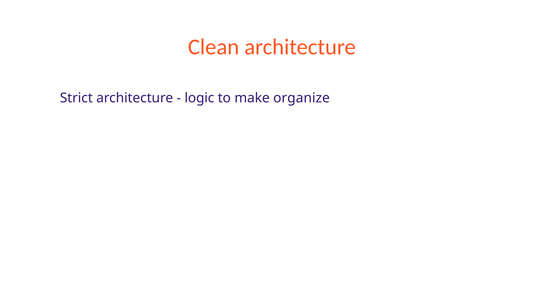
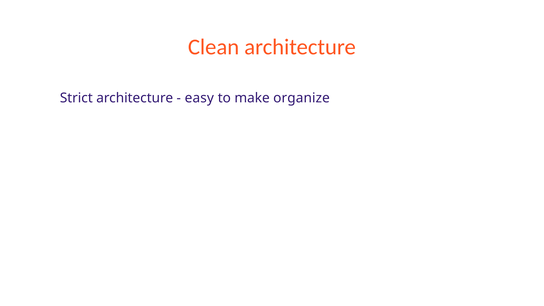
logic: logic -> easy
